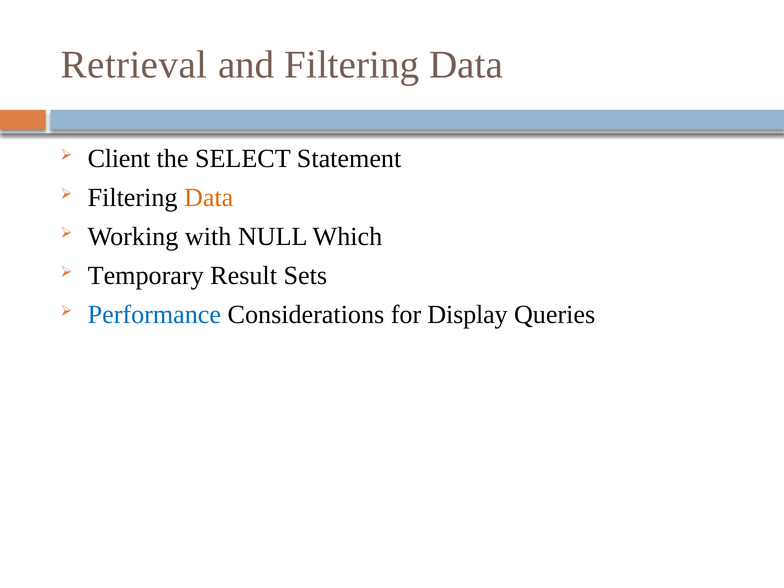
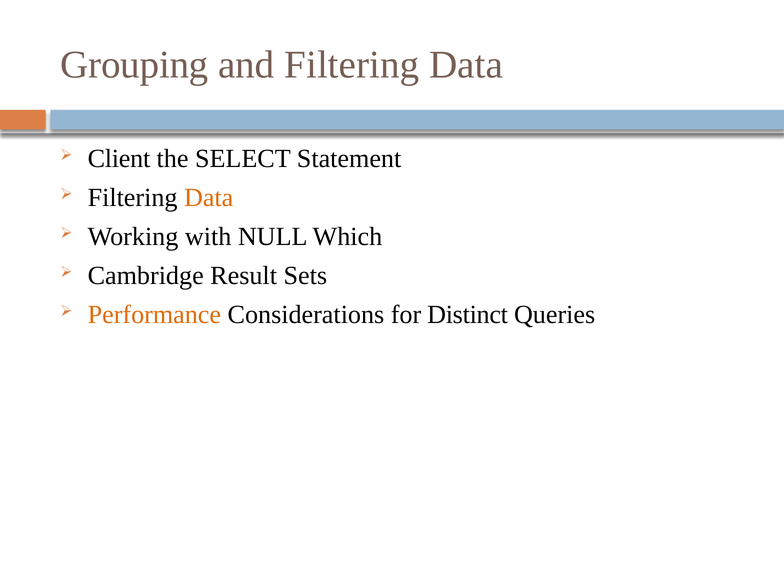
Retrieval: Retrieval -> Grouping
Temporary: Temporary -> Cambridge
Performance colour: blue -> orange
Display: Display -> Distinct
